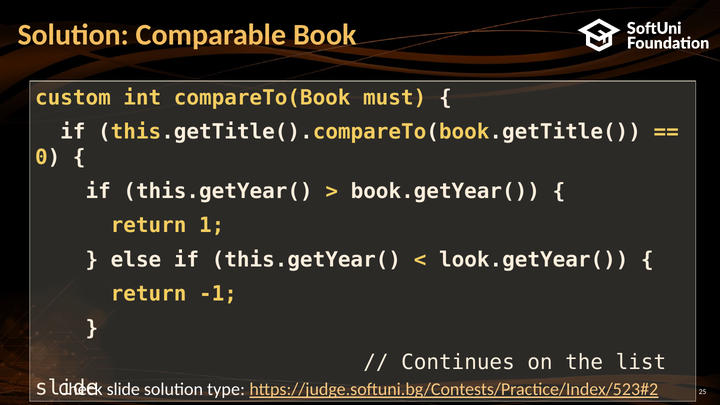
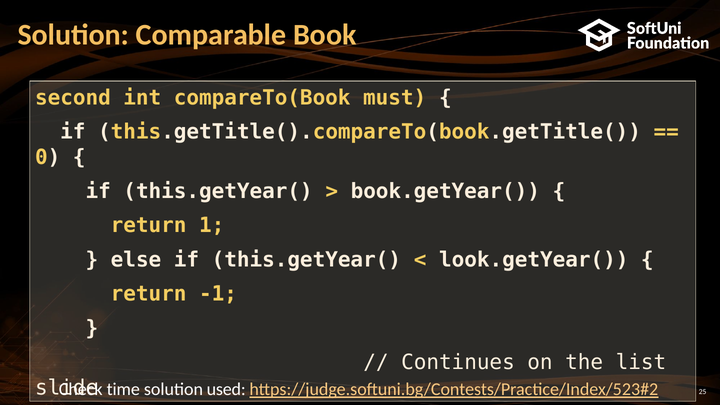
custom: custom -> second
slide at (123, 389): slide -> time
type: type -> used
